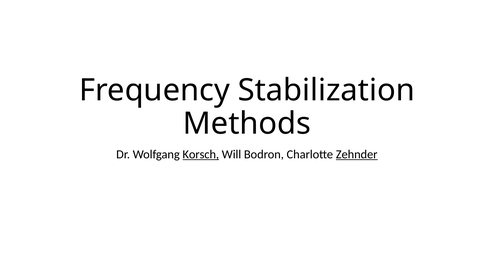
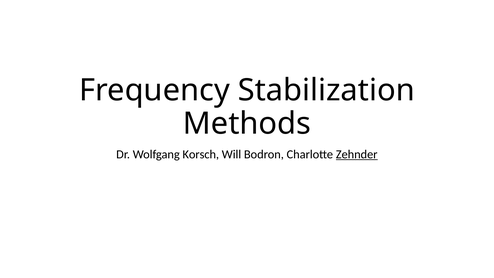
Korsch underline: present -> none
